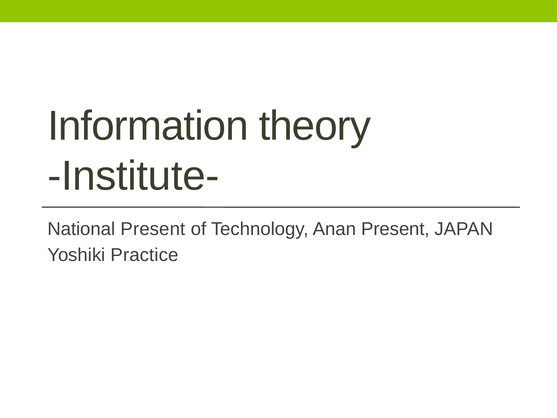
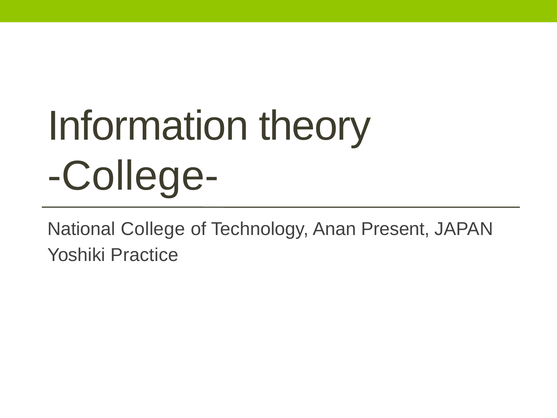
Institute-: Institute- -> College-
National Present: Present -> College
